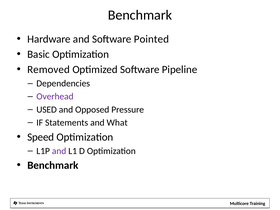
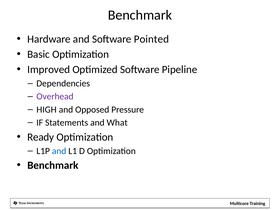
Removed: Removed -> Improved
USED: USED -> HIGH
Speed: Speed -> Ready
and at (59, 151) colour: purple -> blue
